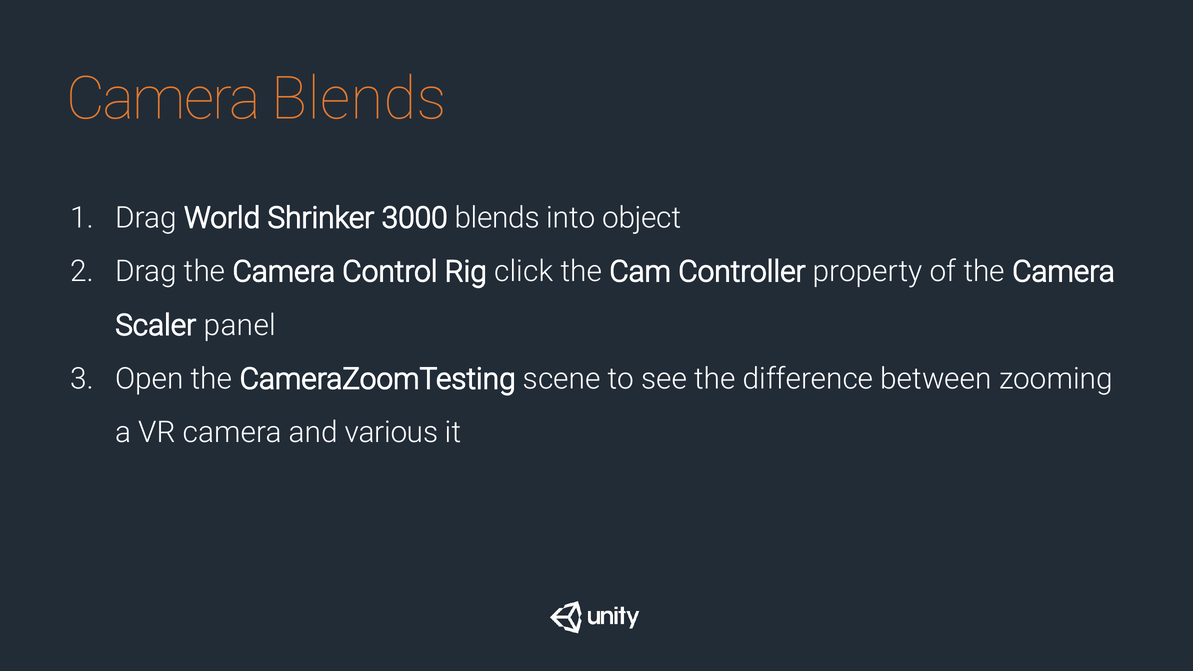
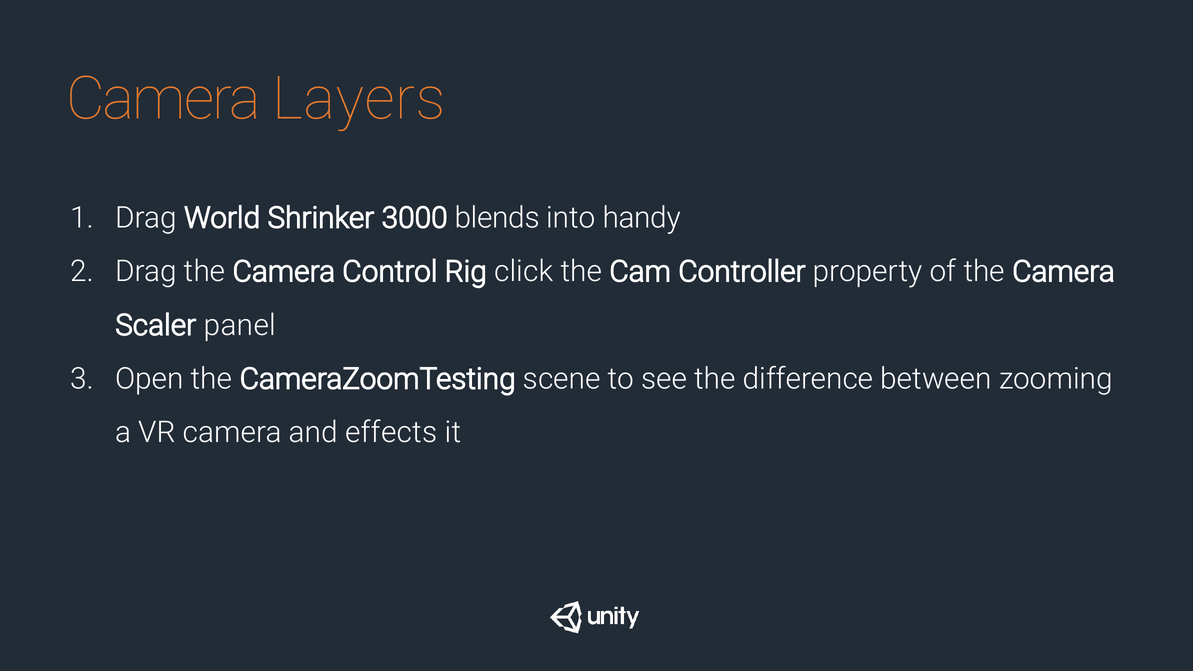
Camera Blends: Blends -> Layers
object: object -> handy
various: various -> effects
